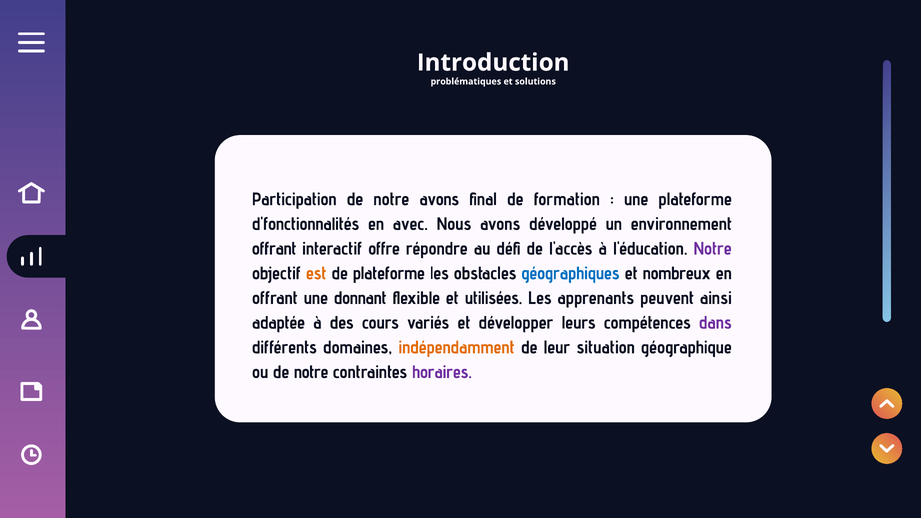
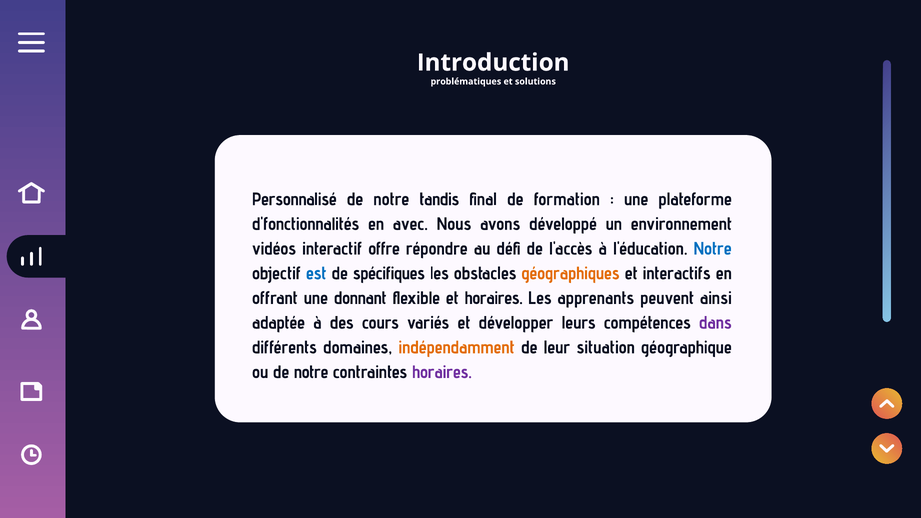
Participation: Participation -> Personnalisé
notre avons: avons -> tandis
offrant at (274, 249): offrant -> vidéos
Notre at (713, 249) colour: purple -> blue
est colour: orange -> blue
de plateforme: plateforme -> spécifiques
géographiques colour: blue -> orange
nombreux: nombreux -> interactifs
et utilisées: utilisées -> horaires
